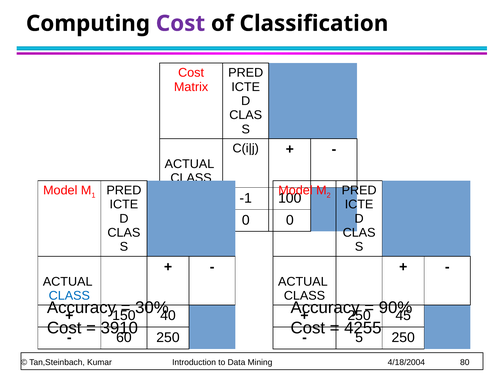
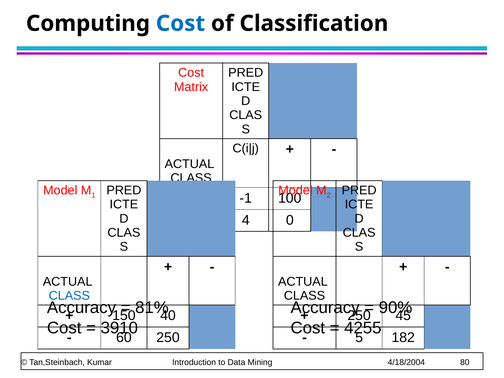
Cost at (180, 23) colour: purple -> blue
0 at (246, 220): 0 -> 4
30%: 30% -> 81%
250 at (403, 338): 250 -> 182
